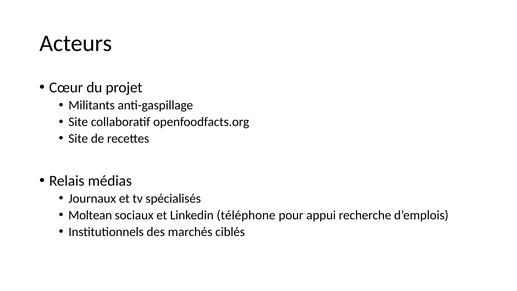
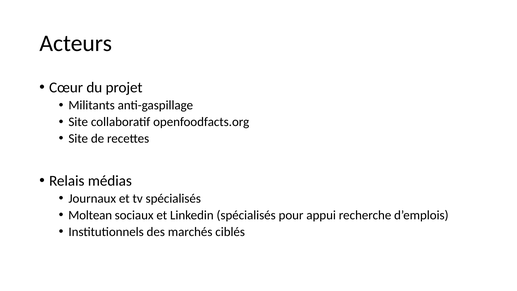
Linkedin téléphone: téléphone -> spécialisés
